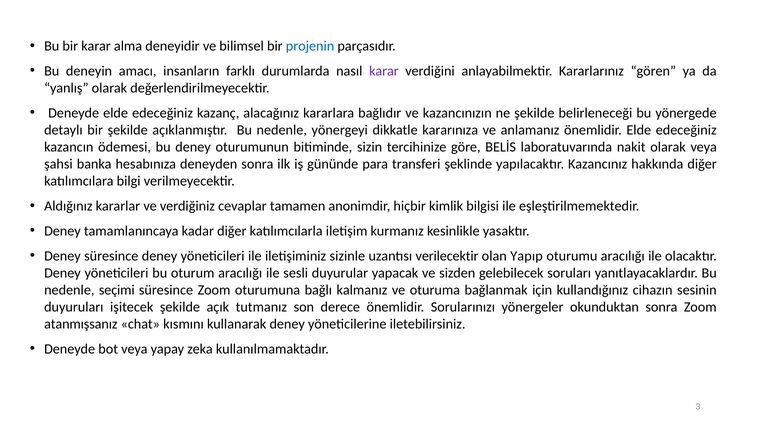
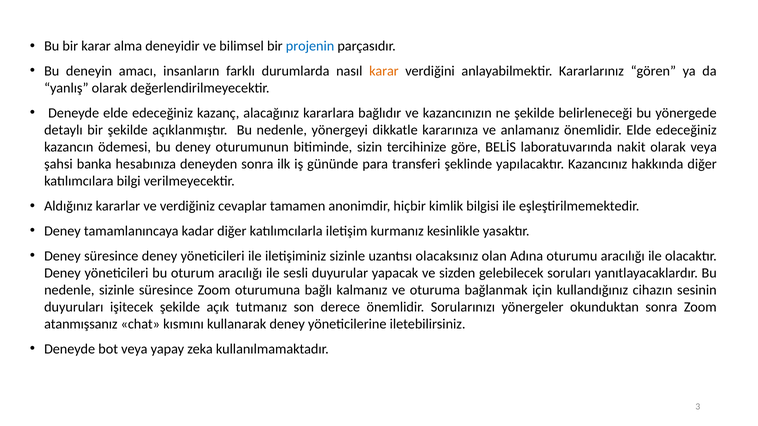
karar at (384, 71) colour: purple -> orange
verilecektir: verilecektir -> olacaksınız
Yapıp: Yapıp -> Adına
nedenle seçimi: seçimi -> sizinle
